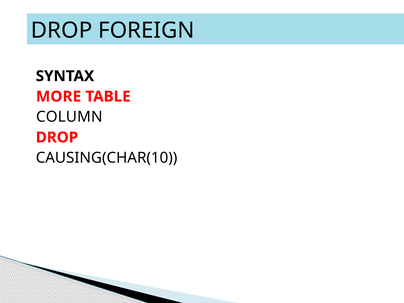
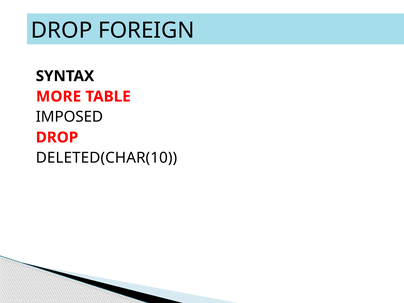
COLUMN: COLUMN -> IMPOSED
CAUSING(CHAR(10: CAUSING(CHAR(10 -> DELETED(CHAR(10
